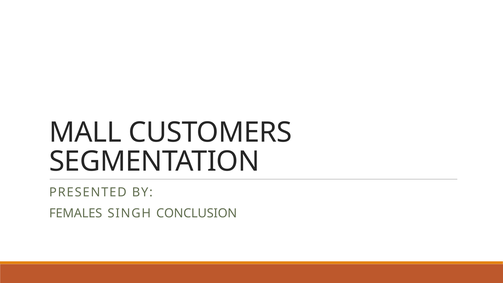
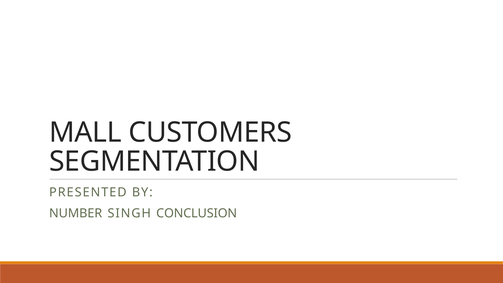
FEMALES: FEMALES -> NUMBER
